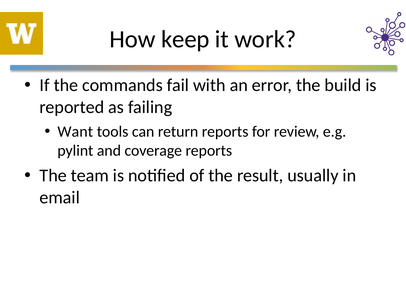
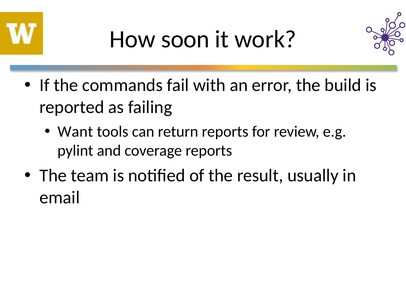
keep: keep -> soon
